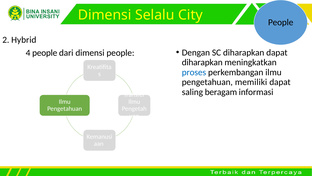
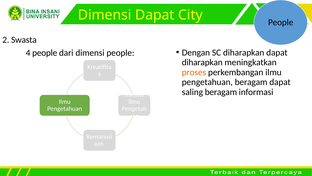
Dimensi Selalu: Selalu -> Dapat
Hybrid: Hybrid -> Swasta
proses colour: blue -> orange
pengetahuan memiliki: memiliki -> beragam
